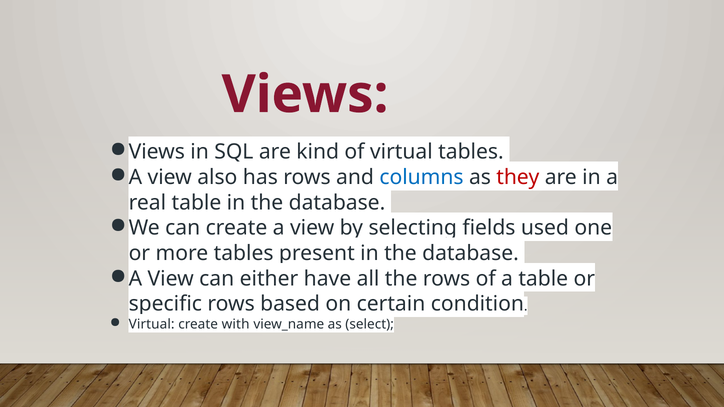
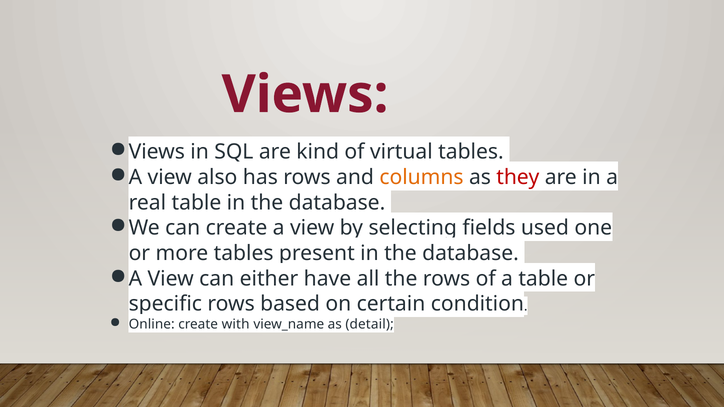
columns colour: blue -> orange
Virtual at (152, 324): Virtual -> Online
select: select -> detail
